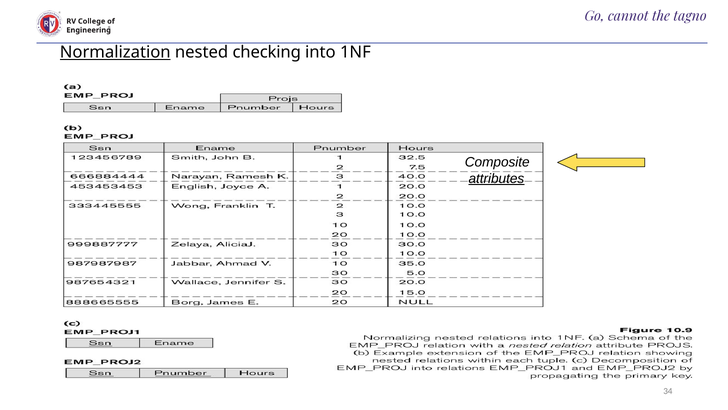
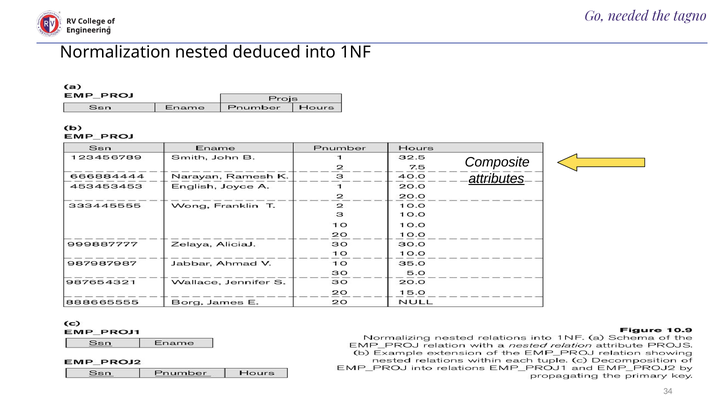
cannot: cannot -> needed
Normalization underline: present -> none
checking: checking -> deduced
